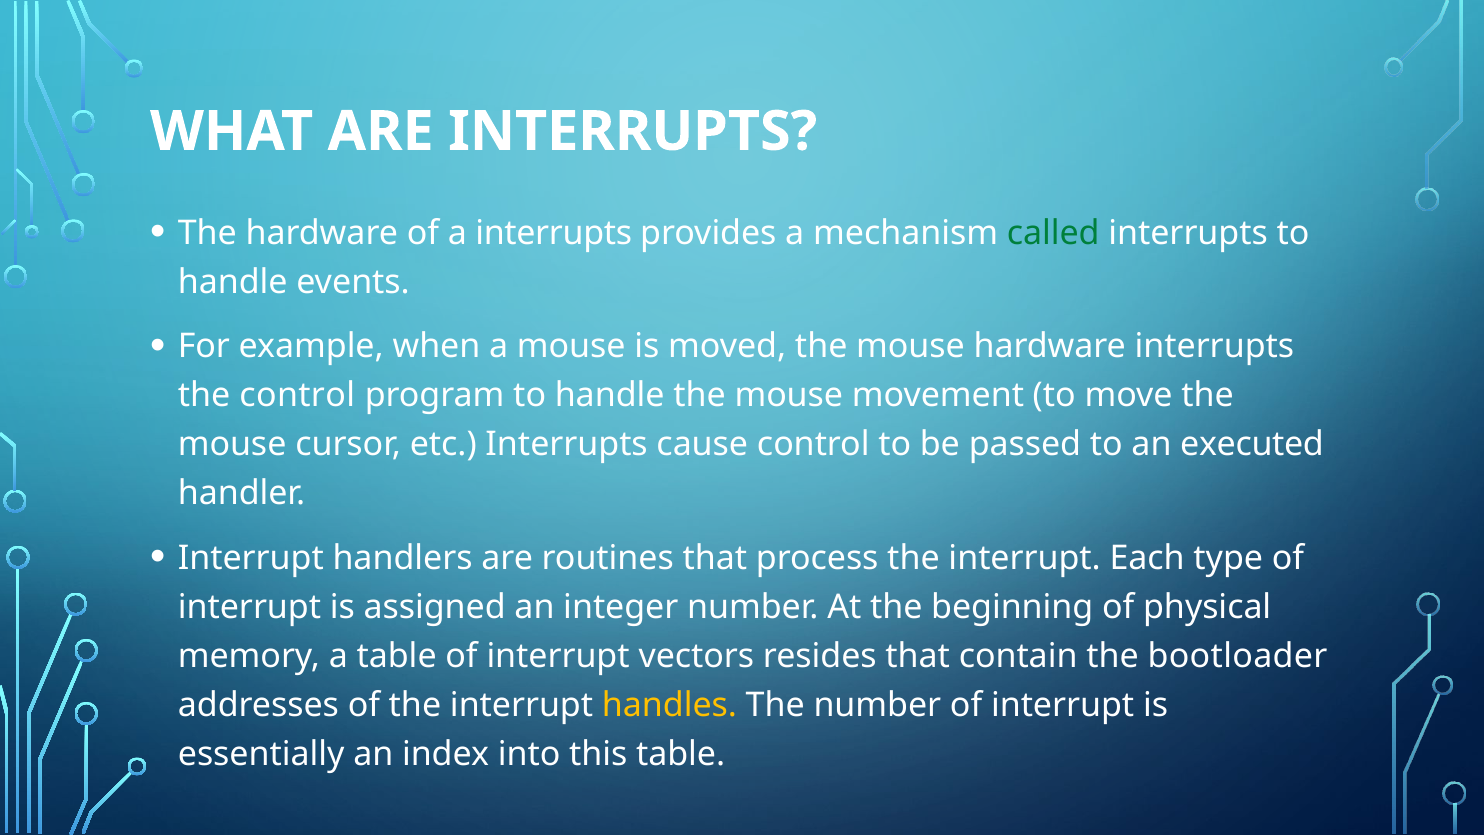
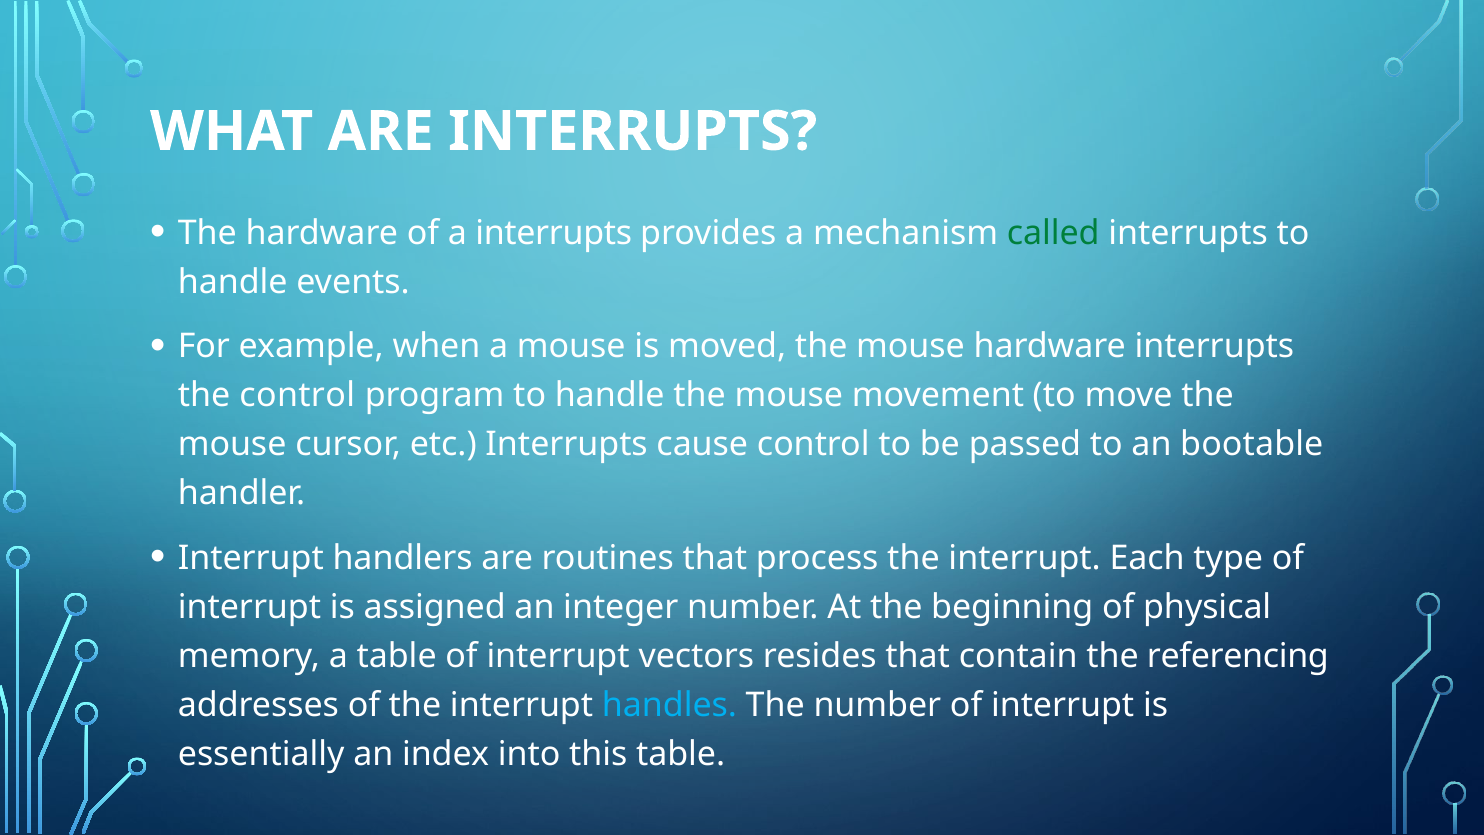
executed: executed -> bootable
bootloader: bootloader -> referencing
handles colour: yellow -> light blue
